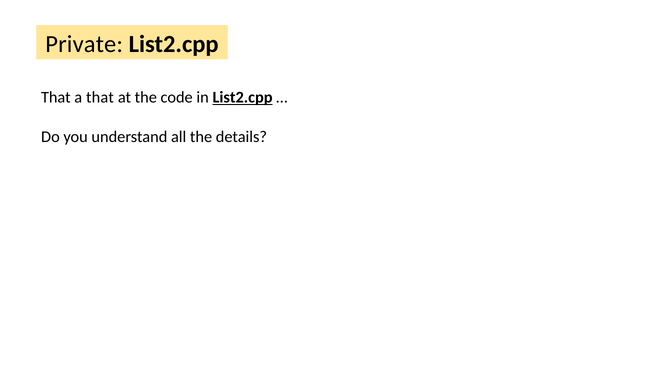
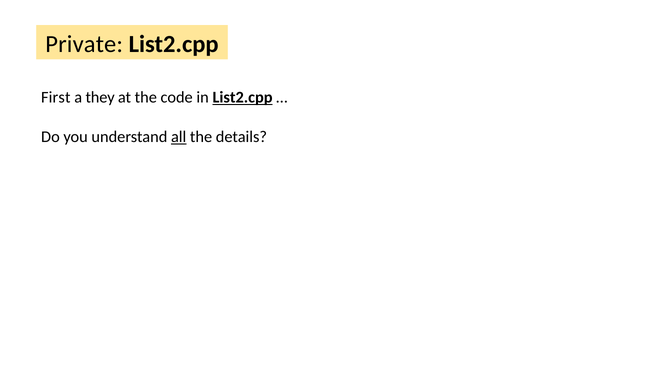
That at (56, 97): That -> First
a that: that -> they
all underline: none -> present
